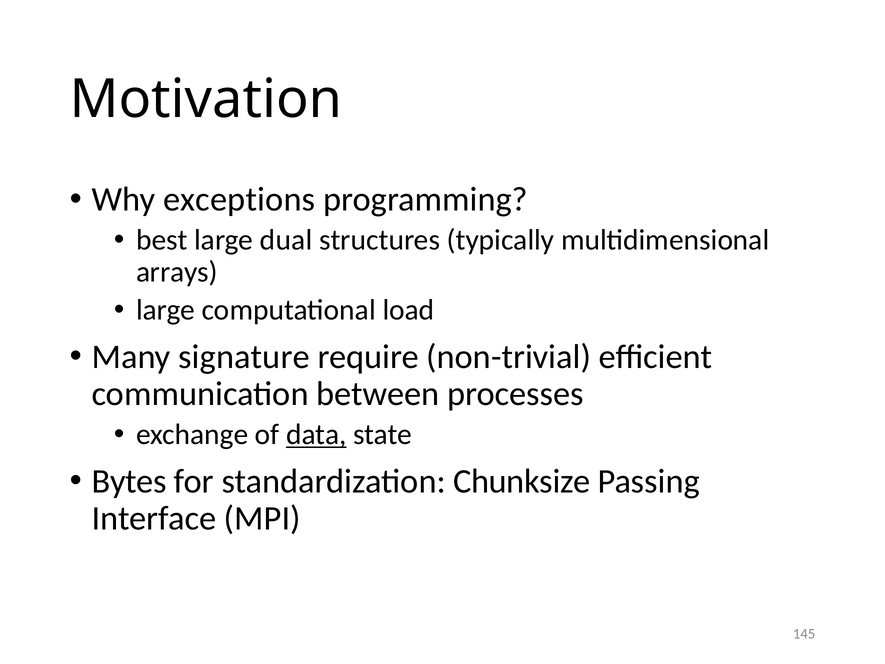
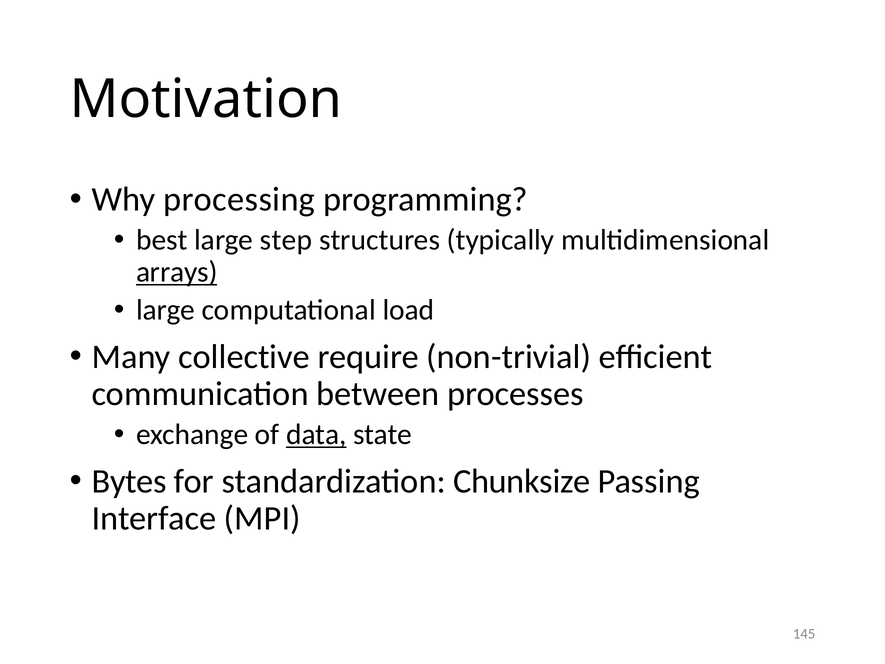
exceptions: exceptions -> processing
dual: dual -> step
arrays underline: none -> present
signature: signature -> collective
